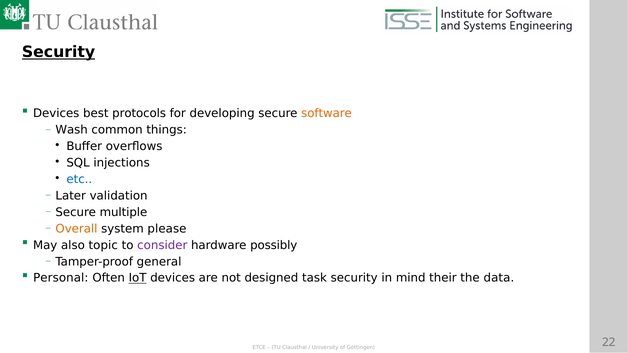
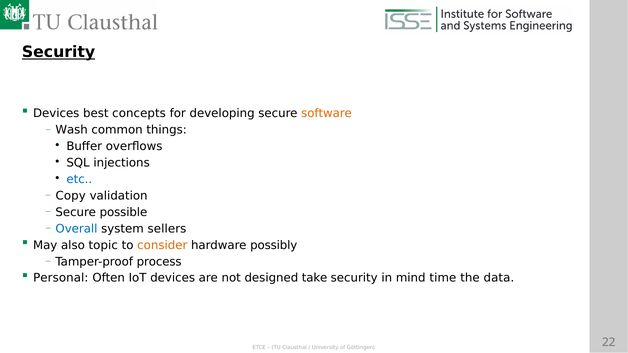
protocols: protocols -> concepts
Later: Later -> Copy
multiple: multiple -> possible
Overall colour: orange -> blue
please: please -> sellers
consider colour: purple -> orange
general: general -> process
IoT underline: present -> none
task: task -> take
their: their -> time
